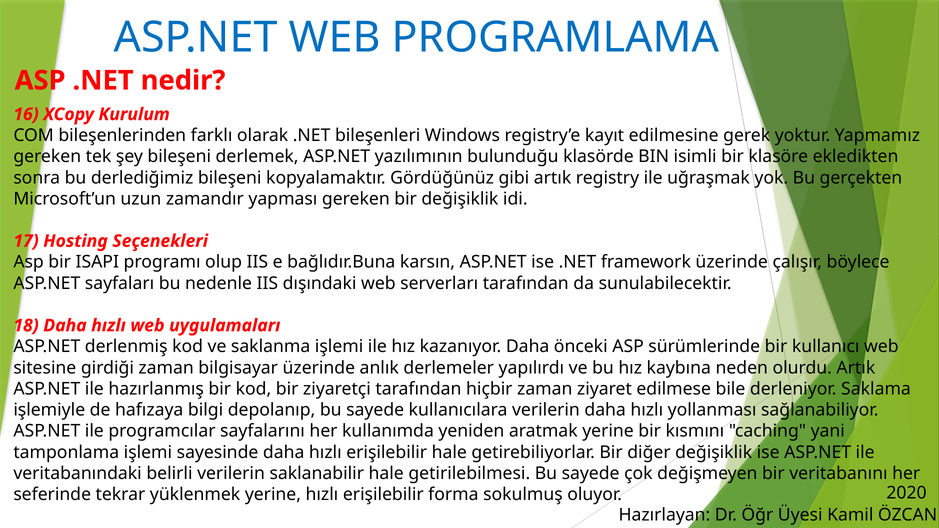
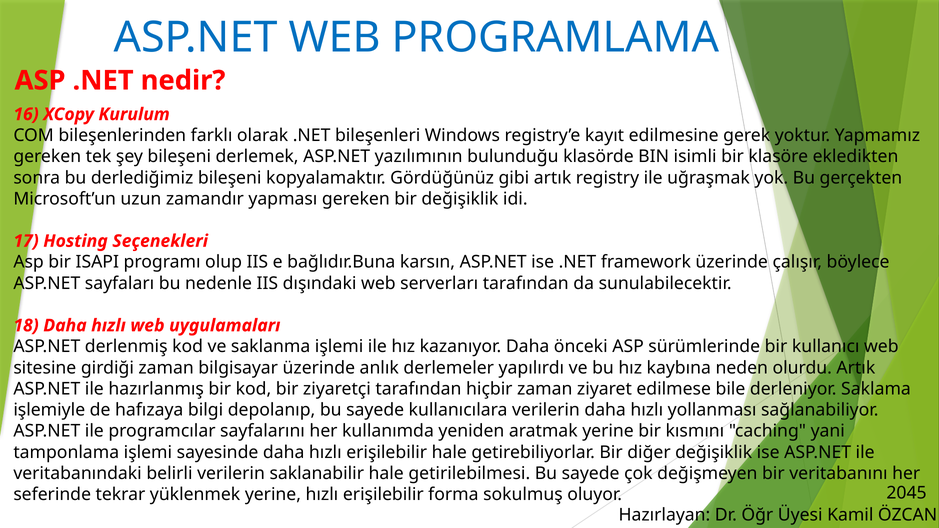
2020: 2020 -> 2045
